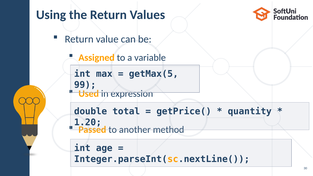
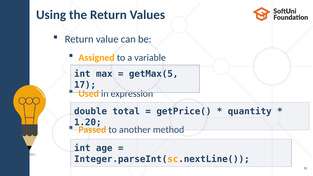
99: 99 -> 17
